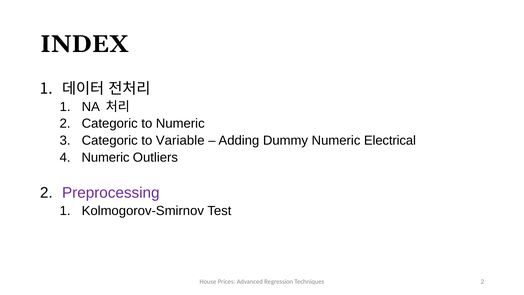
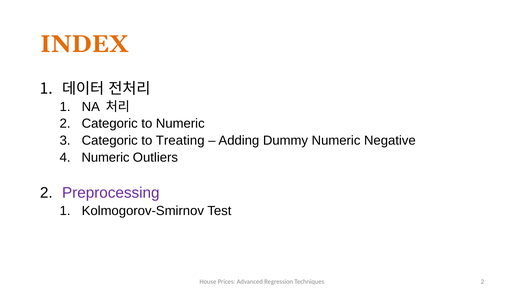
INDEX colour: black -> orange
Variable: Variable -> Treating
Electrical: Electrical -> Negative
